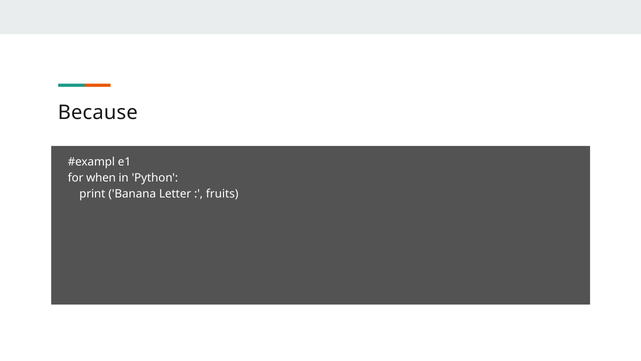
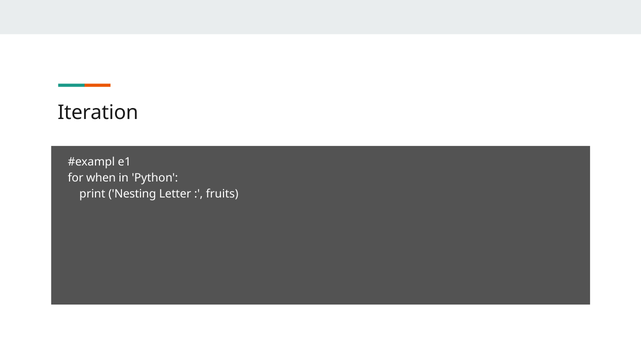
Because: Because -> Iteration
Banana: Banana -> Nesting
